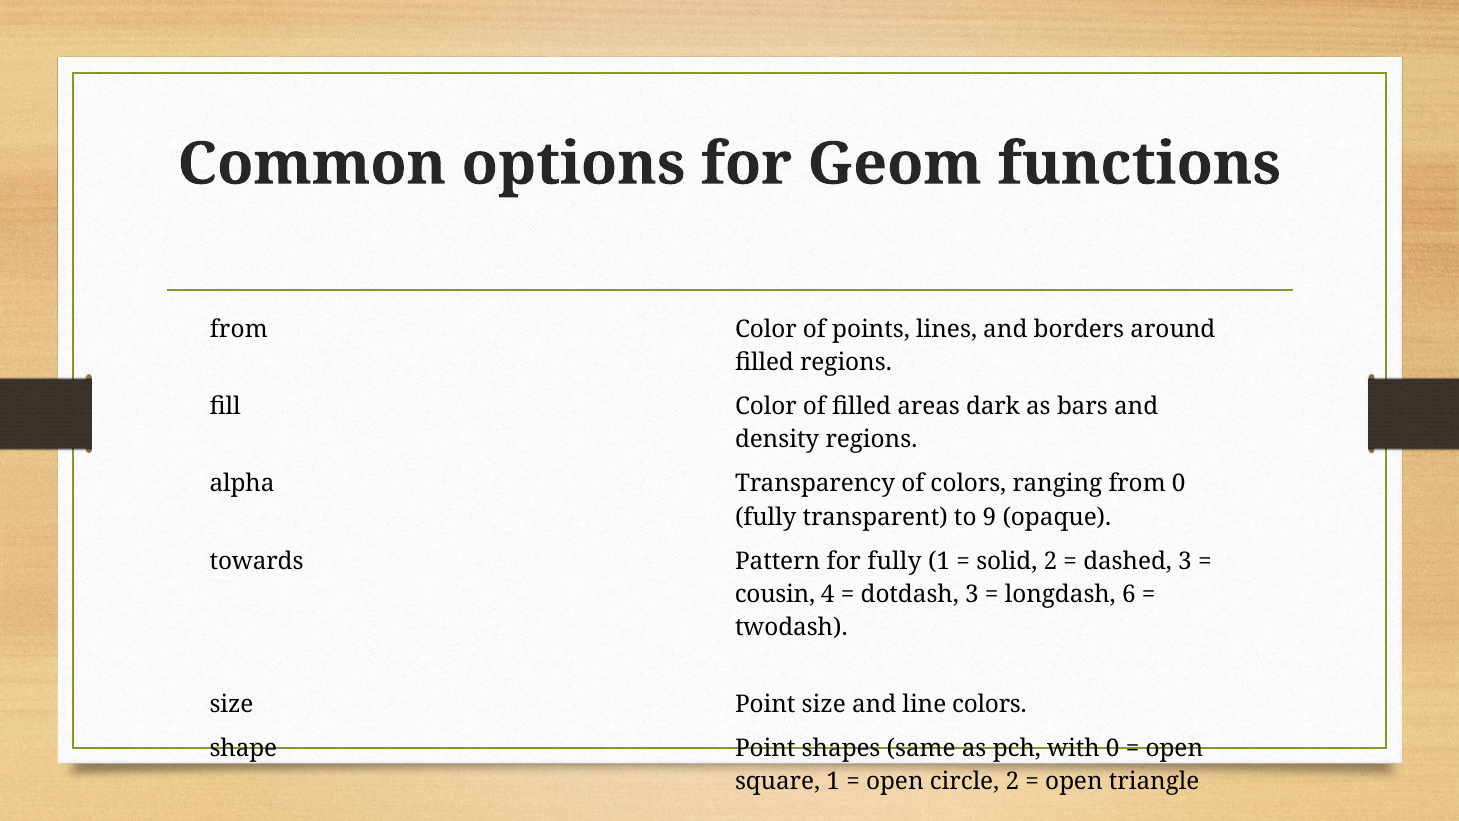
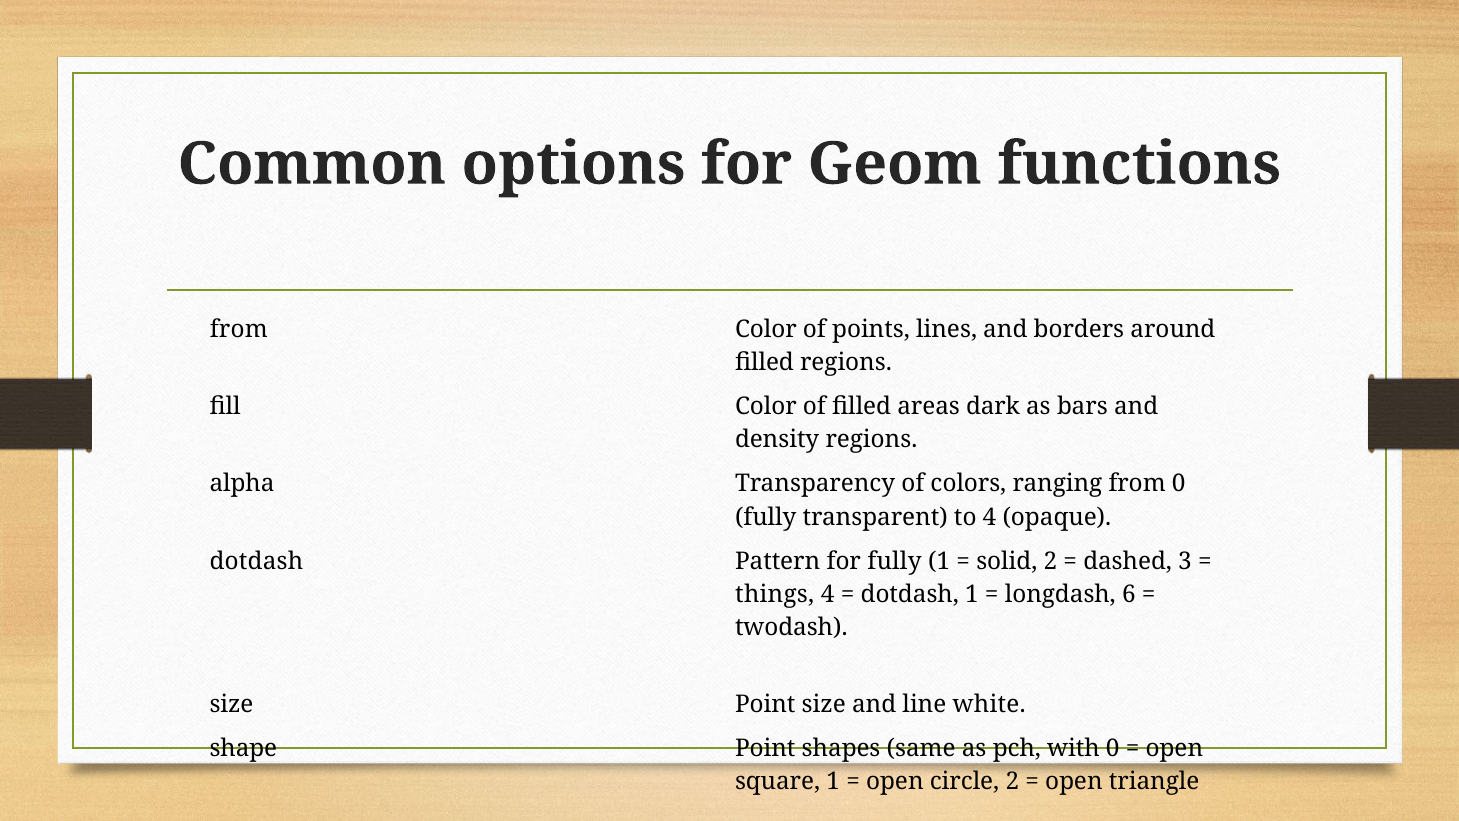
to 9: 9 -> 4
towards at (257, 561): towards -> dotdash
cousin: cousin -> things
dotdash 3: 3 -> 1
line colors: colors -> white
